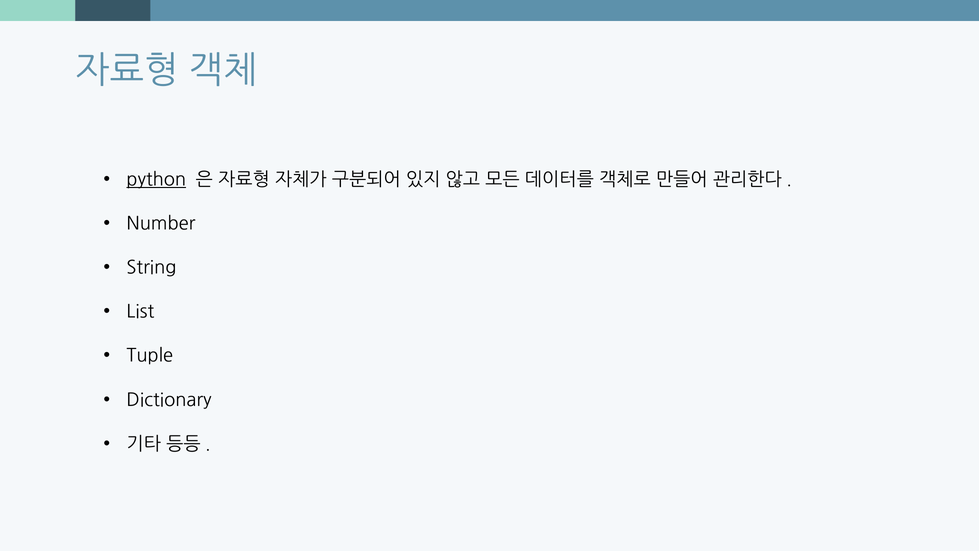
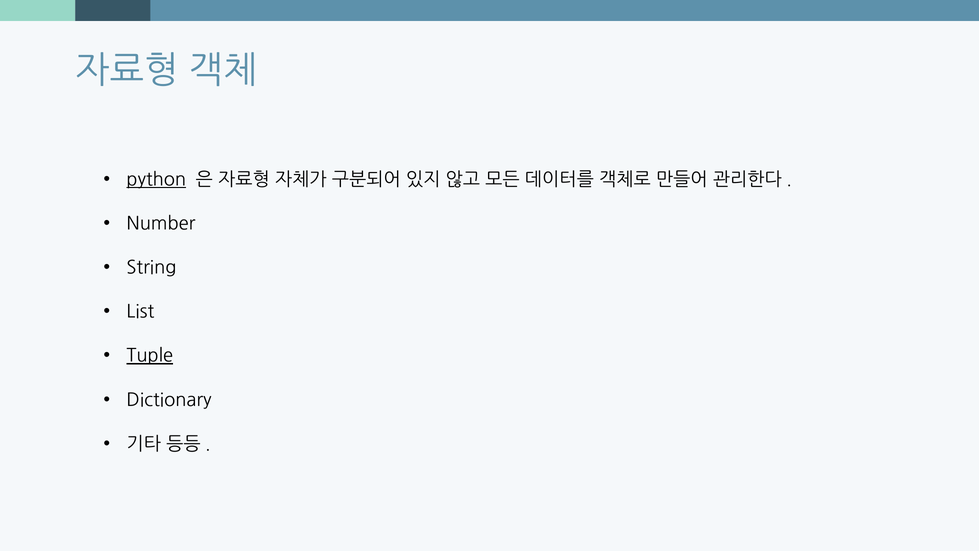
Tuple underline: none -> present
